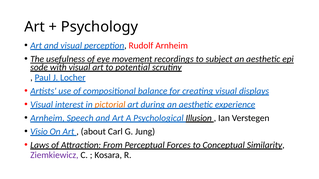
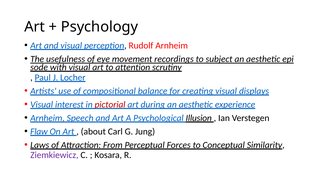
potential: potential -> attention
pictorial colour: orange -> red
Visio: Visio -> Flaw
